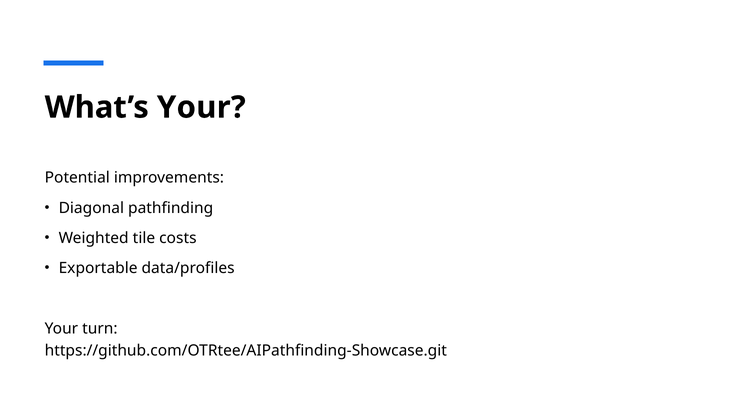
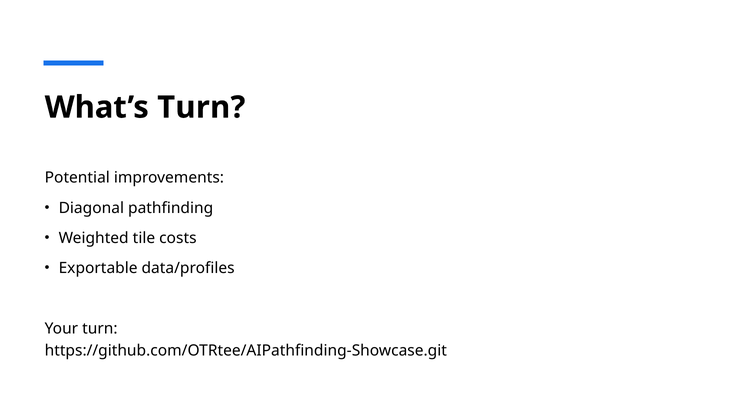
What’s Your: Your -> Turn
